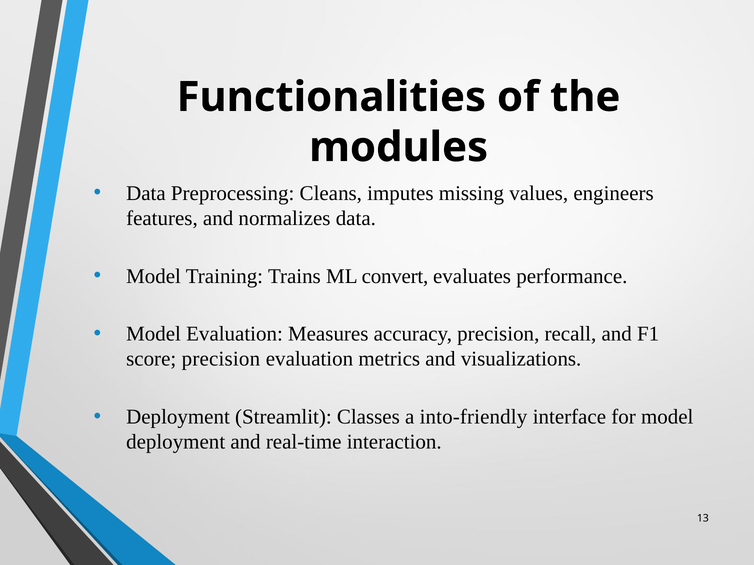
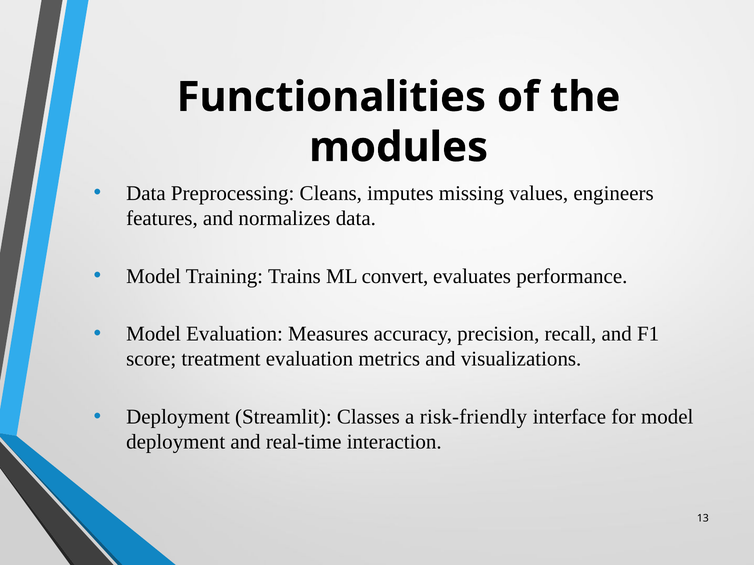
score precision: precision -> treatment
into-friendly: into-friendly -> risk-friendly
